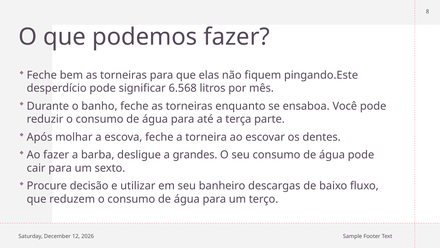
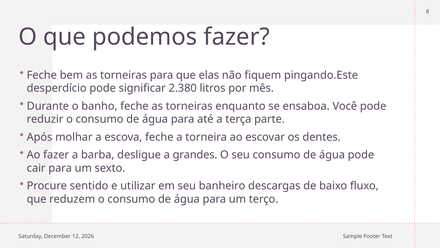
6.568: 6.568 -> 2.380
decisão: decisão -> sentido
